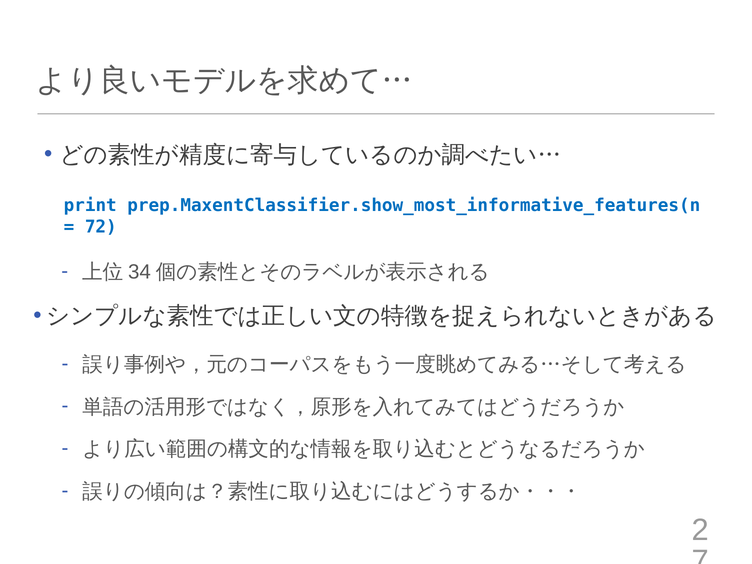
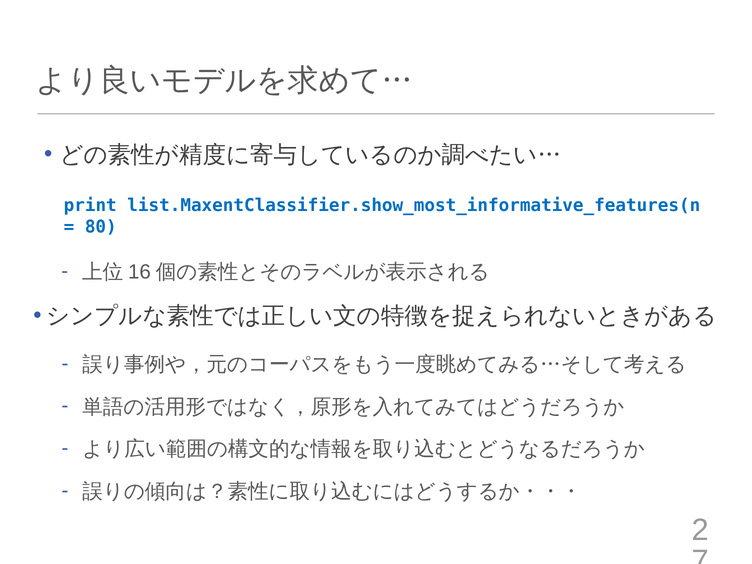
prep.MaxentClassifier.show_most_informative_features(n: prep.MaxentClassifier.show_most_informative_features(n -> list.MaxentClassifier.show_most_informative_features(n
72: 72 -> 80
34: 34 -> 16
